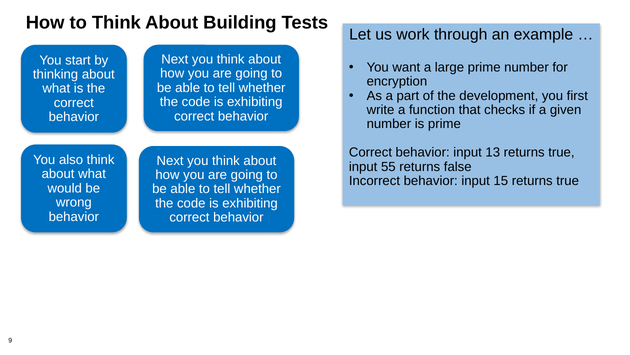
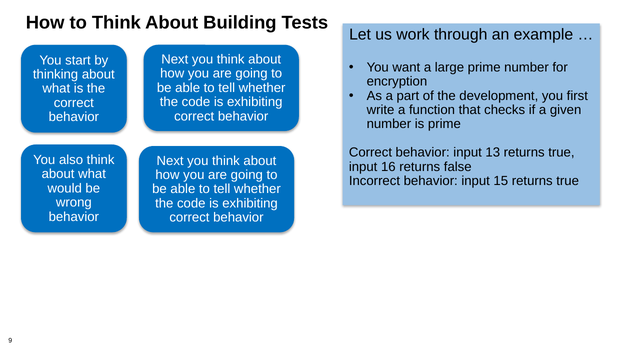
55: 55 -> 16
